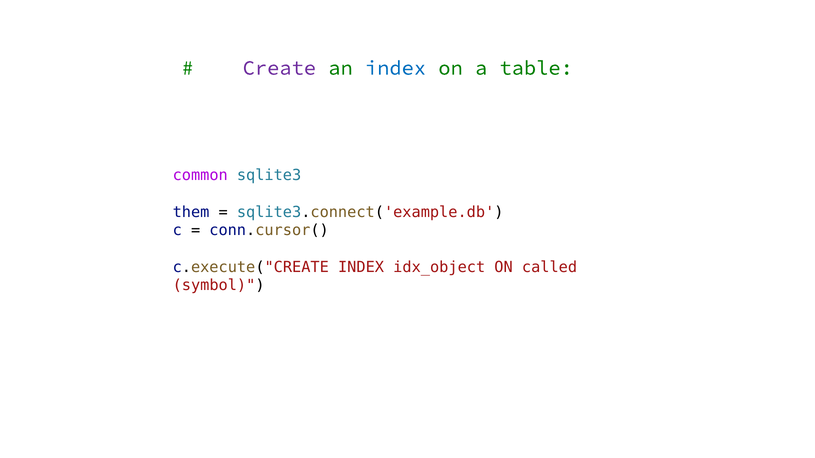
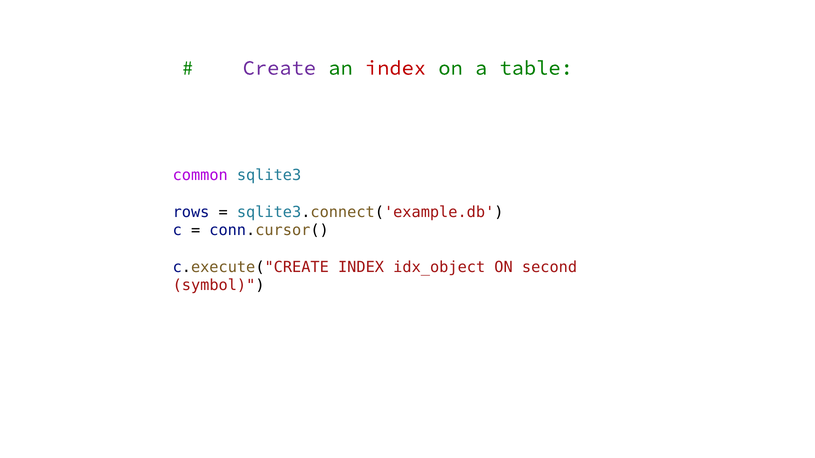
index at (396, 68) colour: blue -> red
them: them -> rows
called: called -> second
